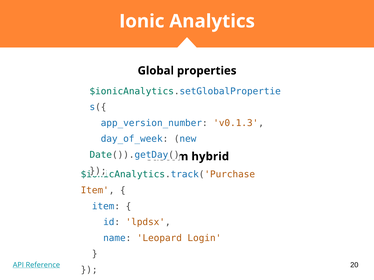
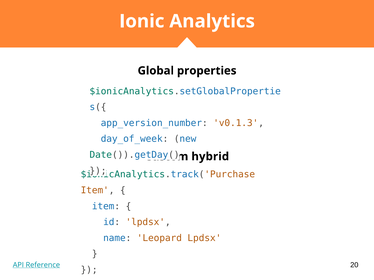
Leopard Login: Login -> Lpdsx
